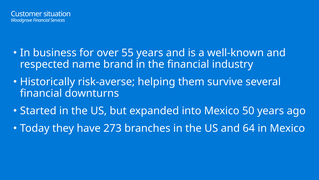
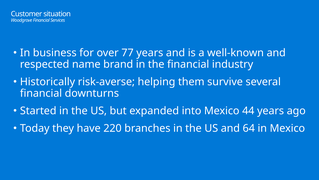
55: 55 -> 77
50: 50 -> 44
273: 273 -> 220
